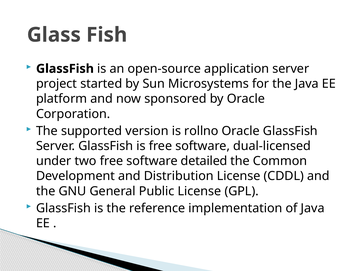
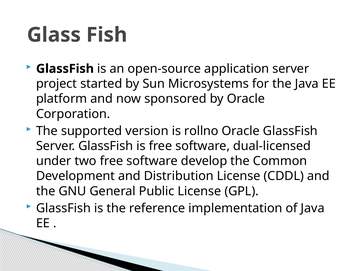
detailed: detailed -> develop
